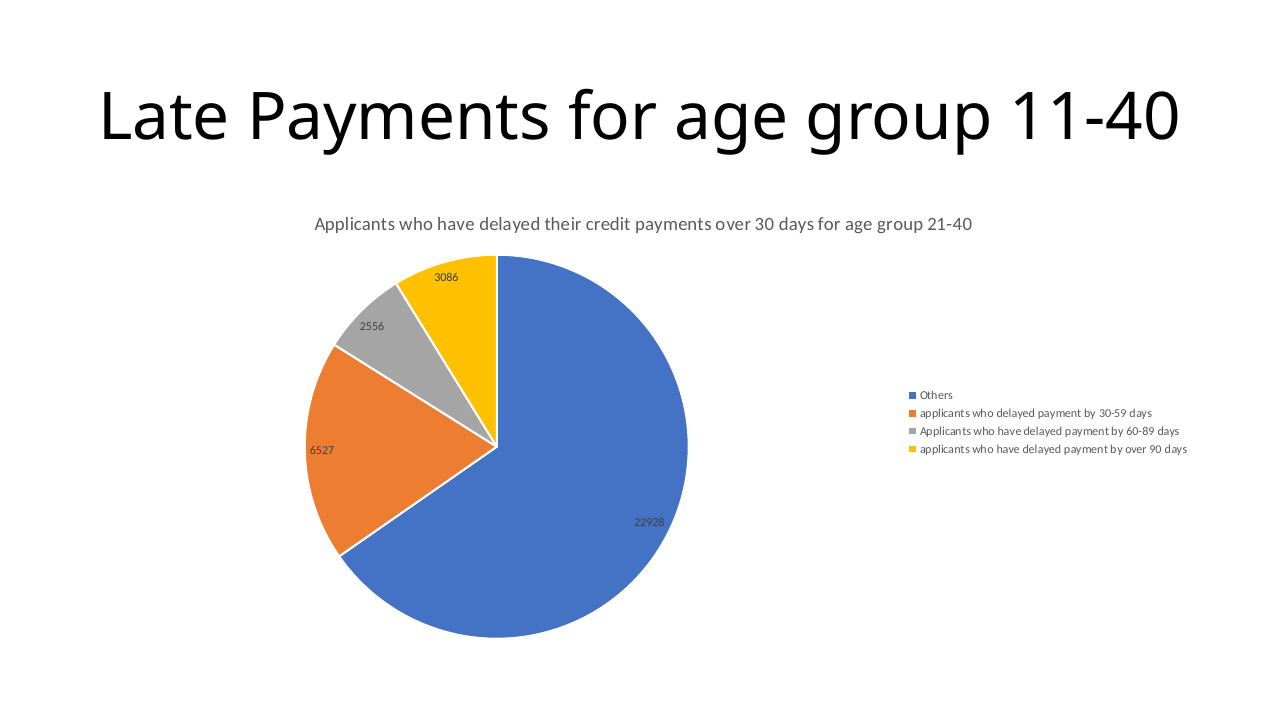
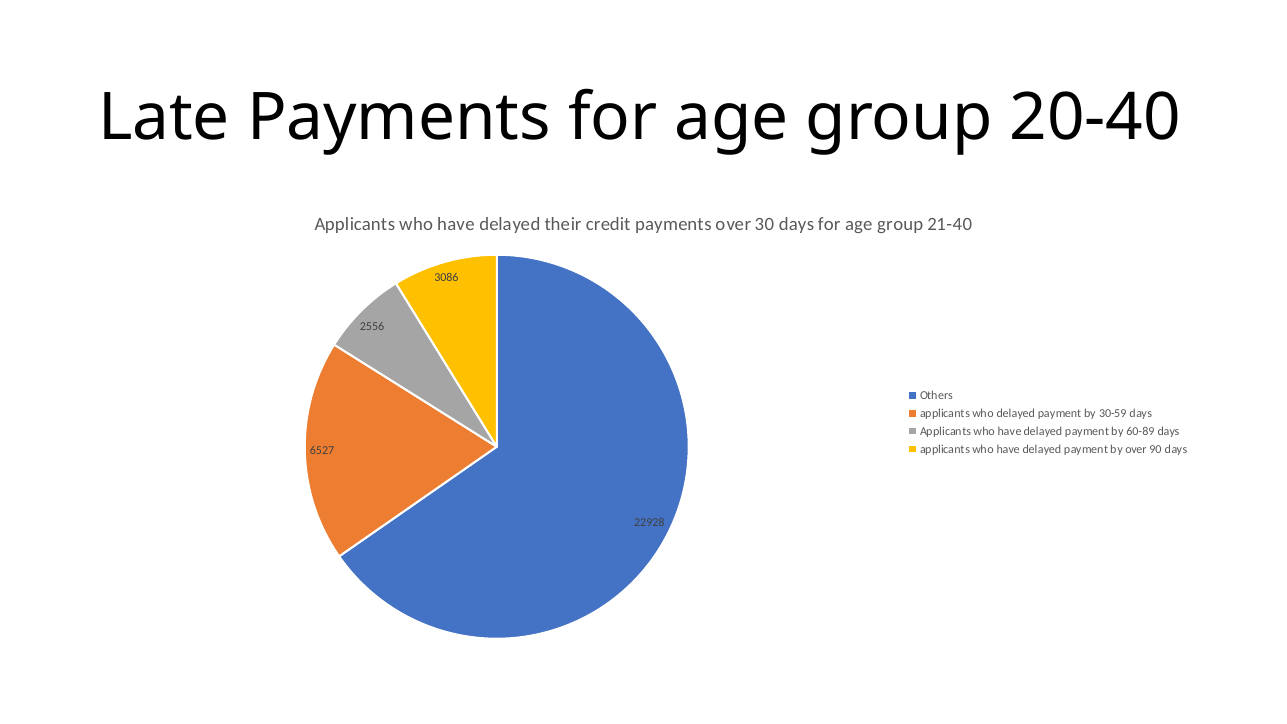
11-40: 11-40 -> 20-40
